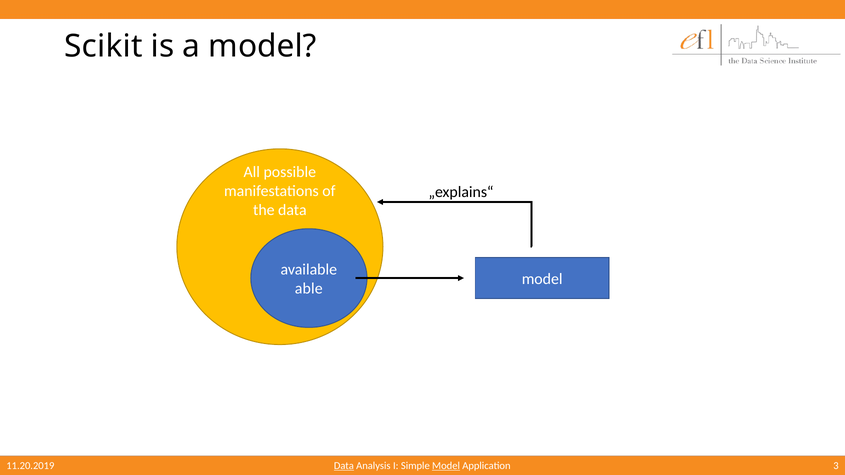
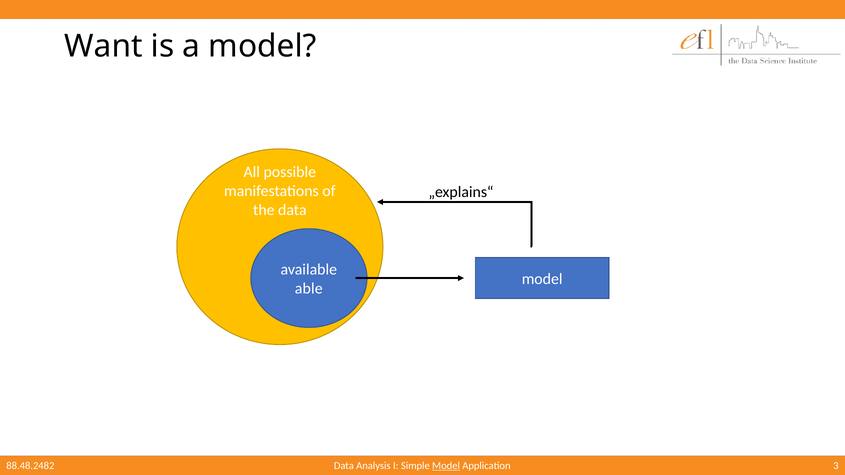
Scikit: Scikit -> Want
11.20.2019: 11.20.2019 -> 88.48.2482
Data at (344, 466) underline: present -> none
